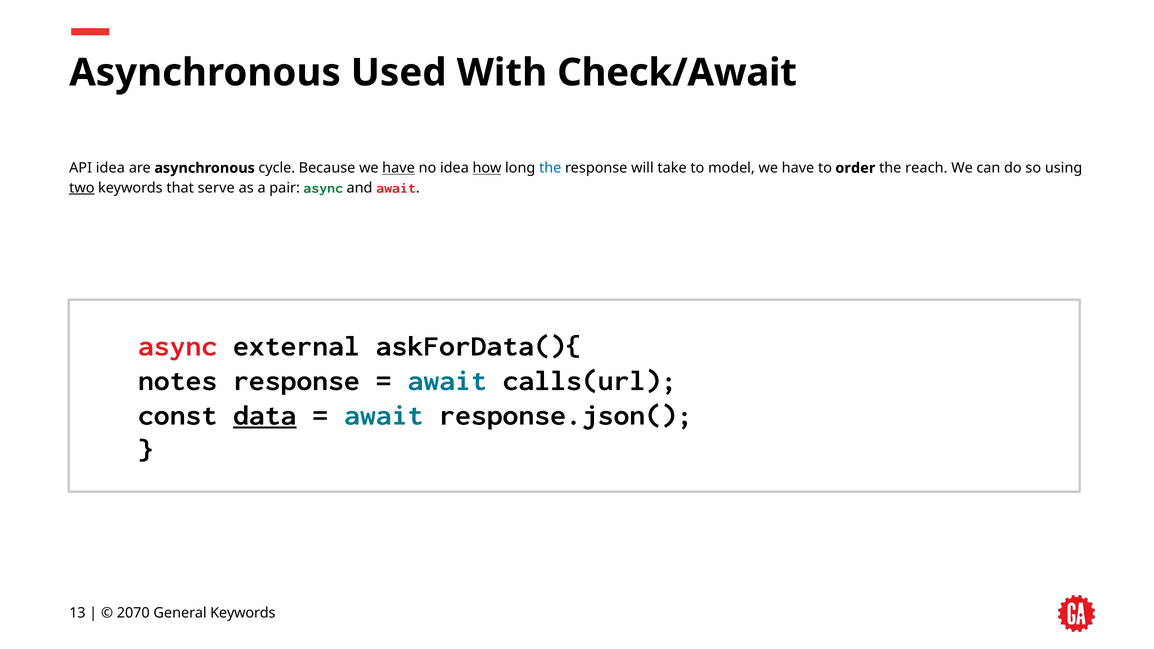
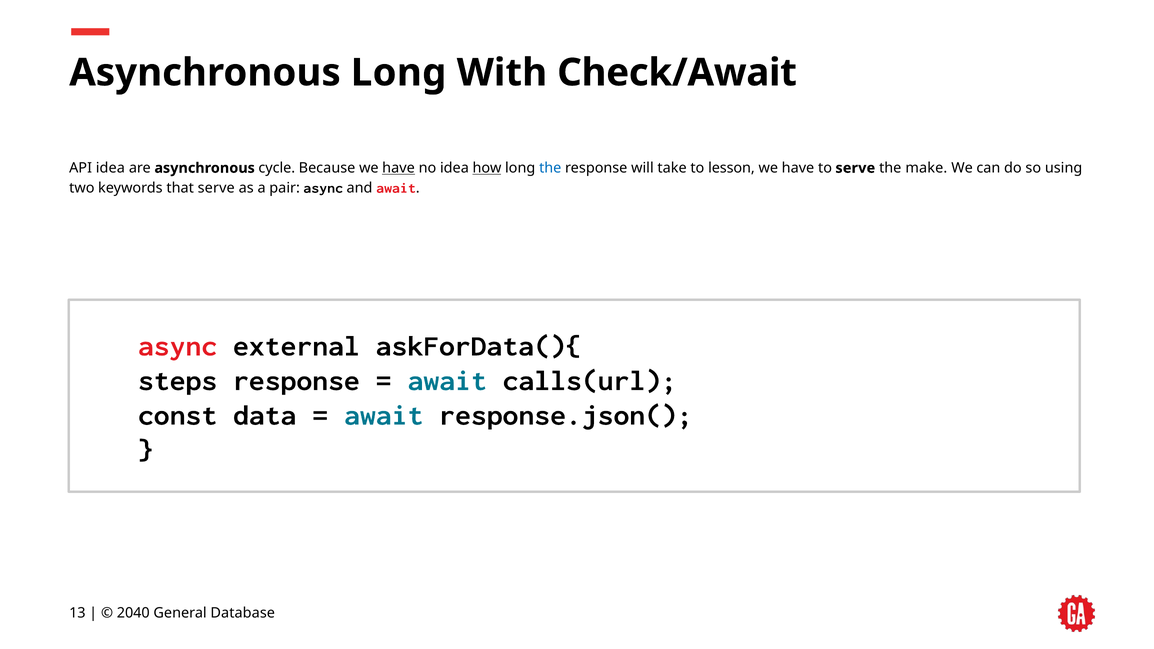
Asynchronous Used: Used -> Long
model: model -> lesson
to order: order -> serve
reach: reach -> make
two underline: present -> none
async at (323, 188) colour: green -> black
notes: notes -> steps
data underline: present -> none
2070: 2070 -> 2040
General Keywords: Keywords -> Database
